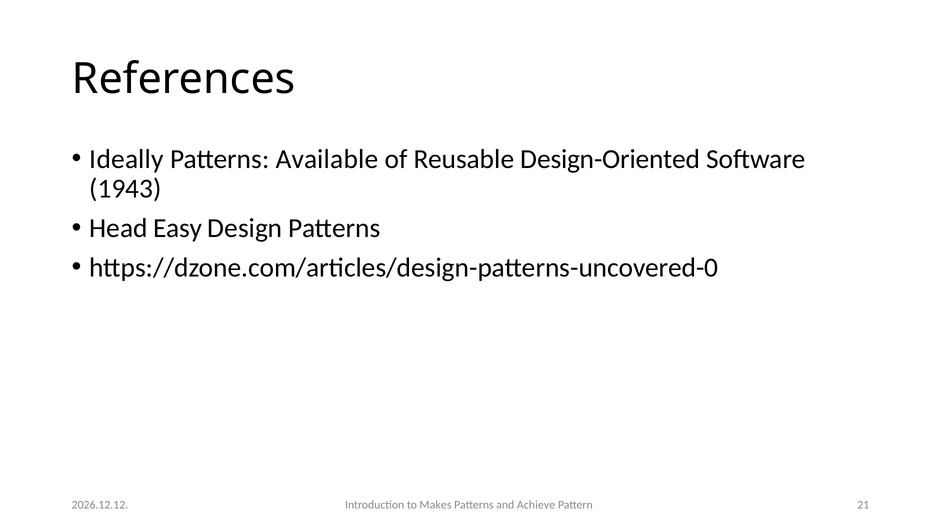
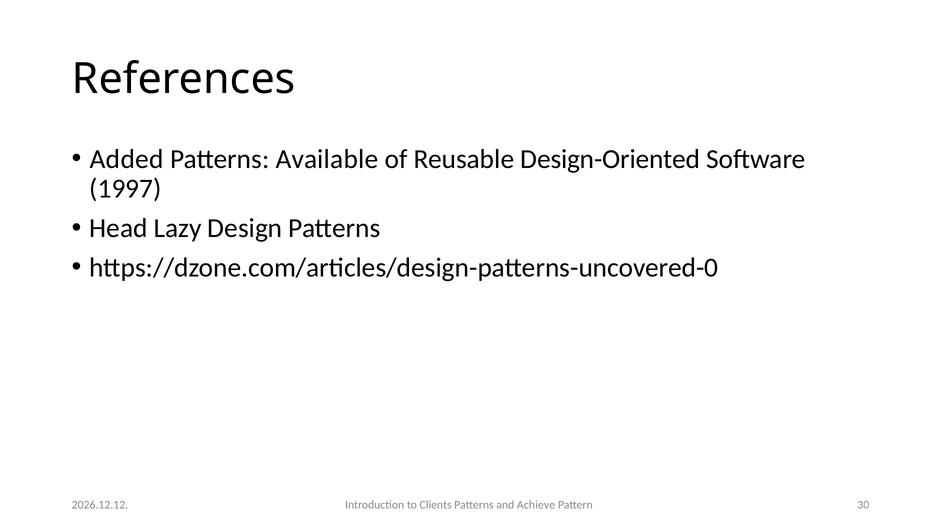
Ideally: Ideally -> Added
1943: 1943 -> 1997
Easy: Easy -> Lazy
Makes: Makes -> Clients
21: 21 -> 30
